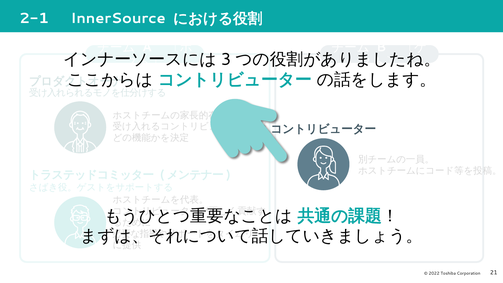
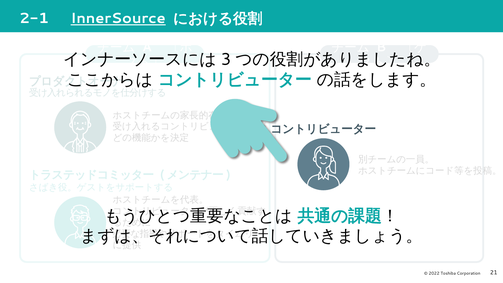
InnerSource underline: none -> present
